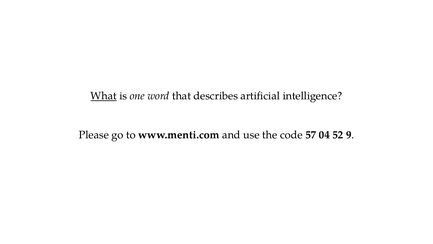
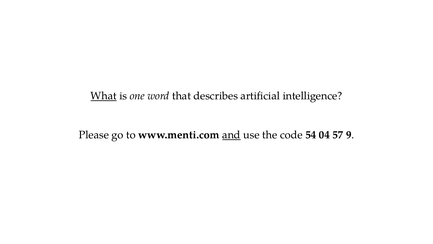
and underline: none -> present
57: 57 -> 54
52: 52 -> 57
